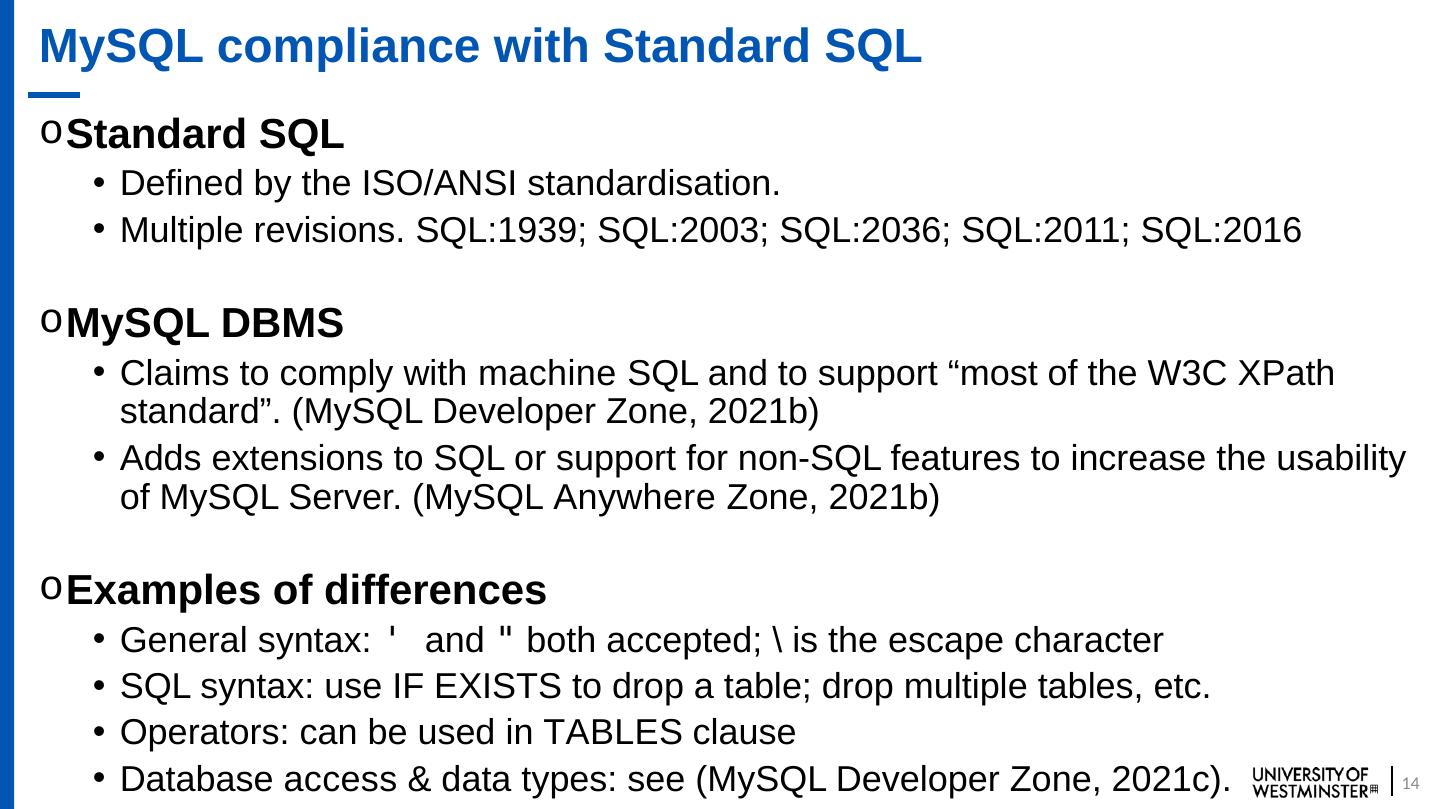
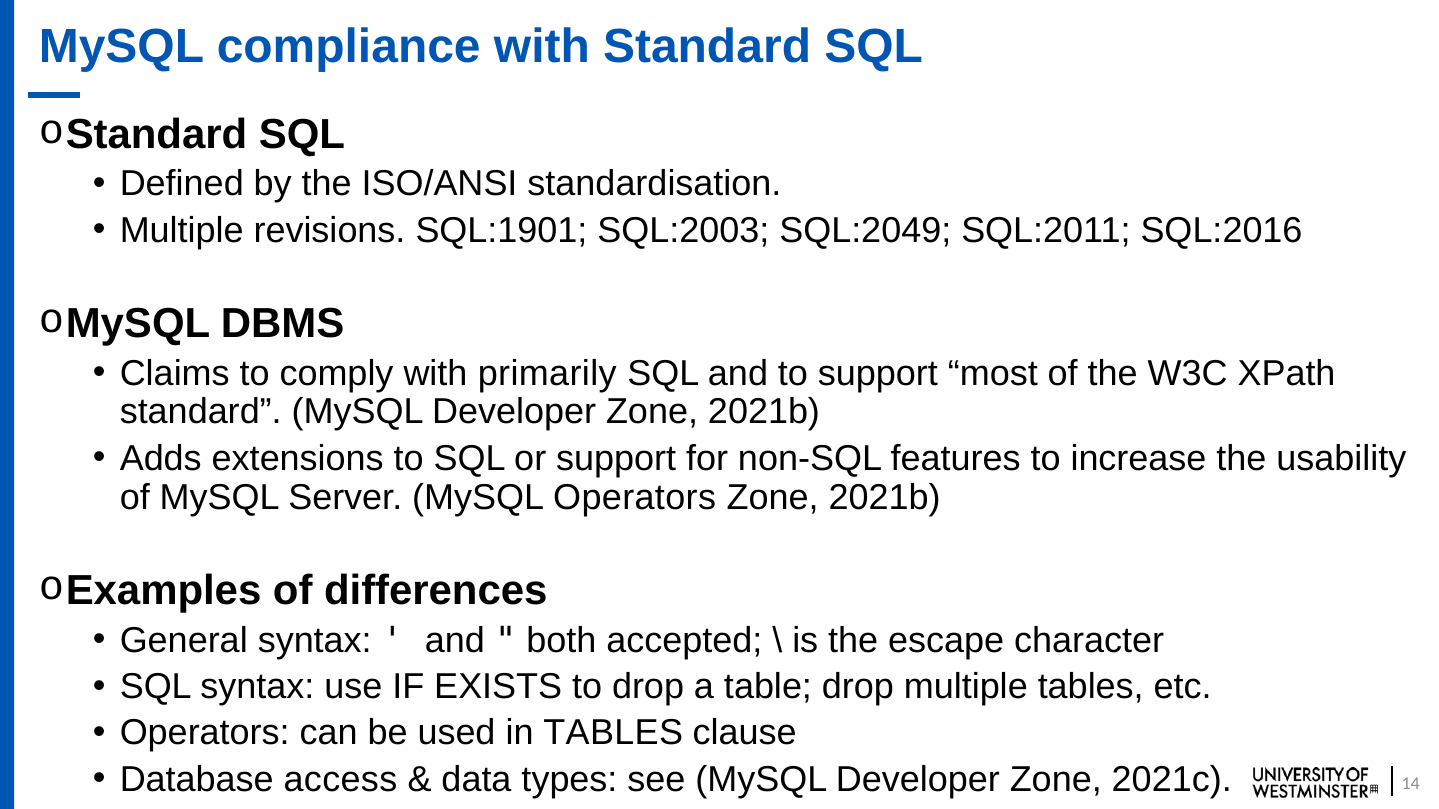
SQL:1939: SQL:1939 -> SQL:1901
SQL:2036: SQL:2036 -> SQL:2049
machine: machine -> primarily
MySQL Anywhere: Anywhere -> Operators
